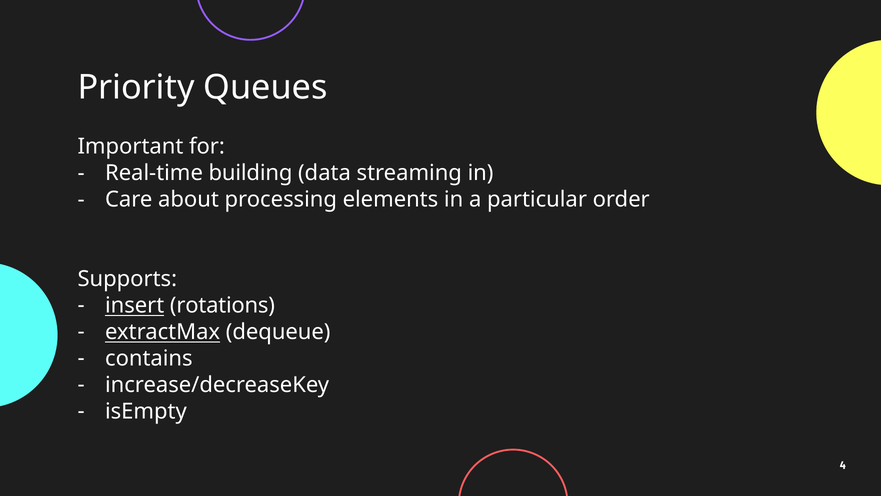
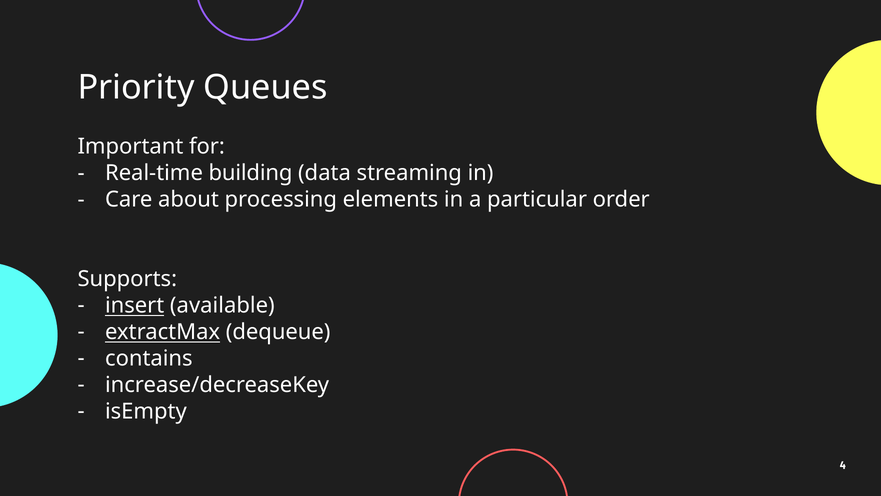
rotations: rotations -> available
